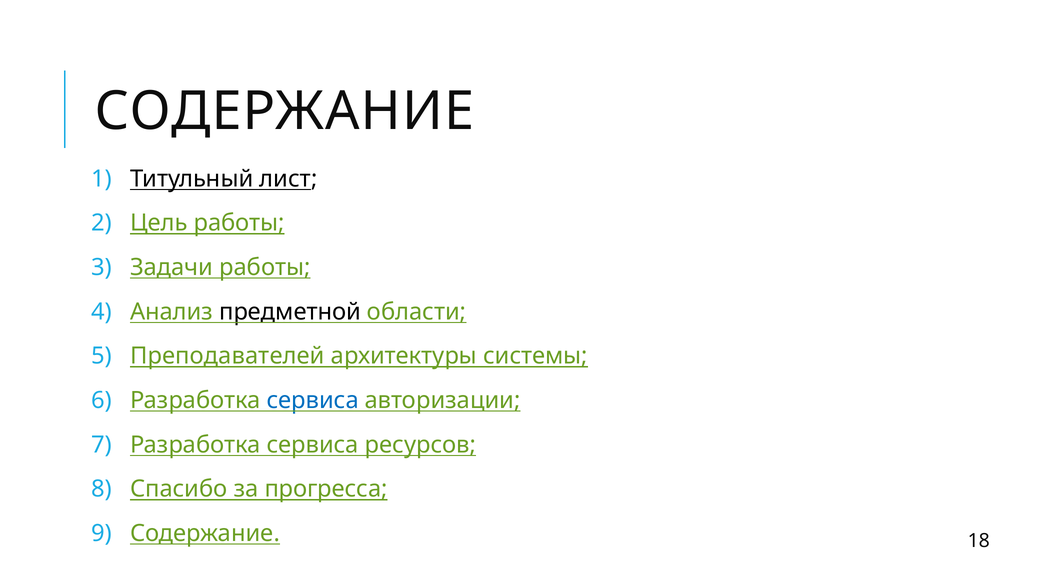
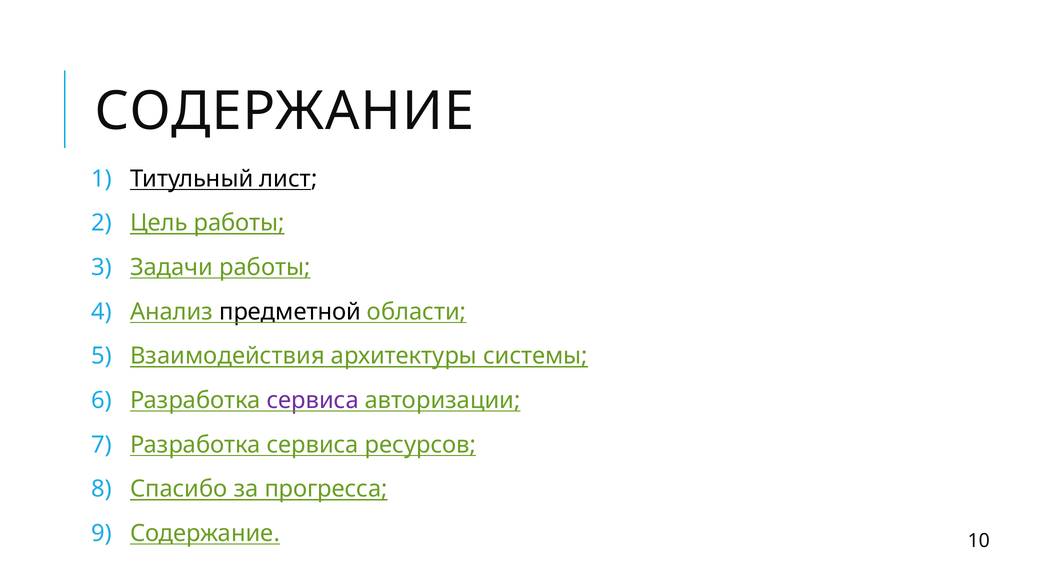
Преподавателей: Преподавателей -> Взаимодействия
сервиса at (313, 400) colour: blue -> purple
18: 18 -> 10
